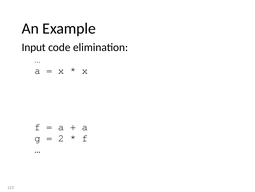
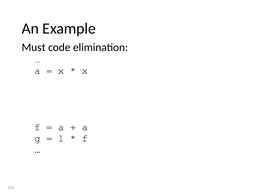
Input: Input -> Must
2: 2 -> 1
